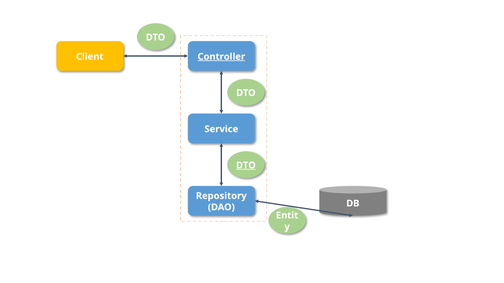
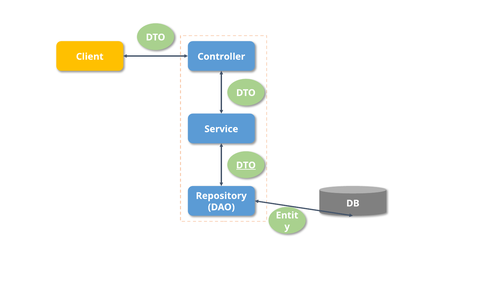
Controller underline: present -> none
